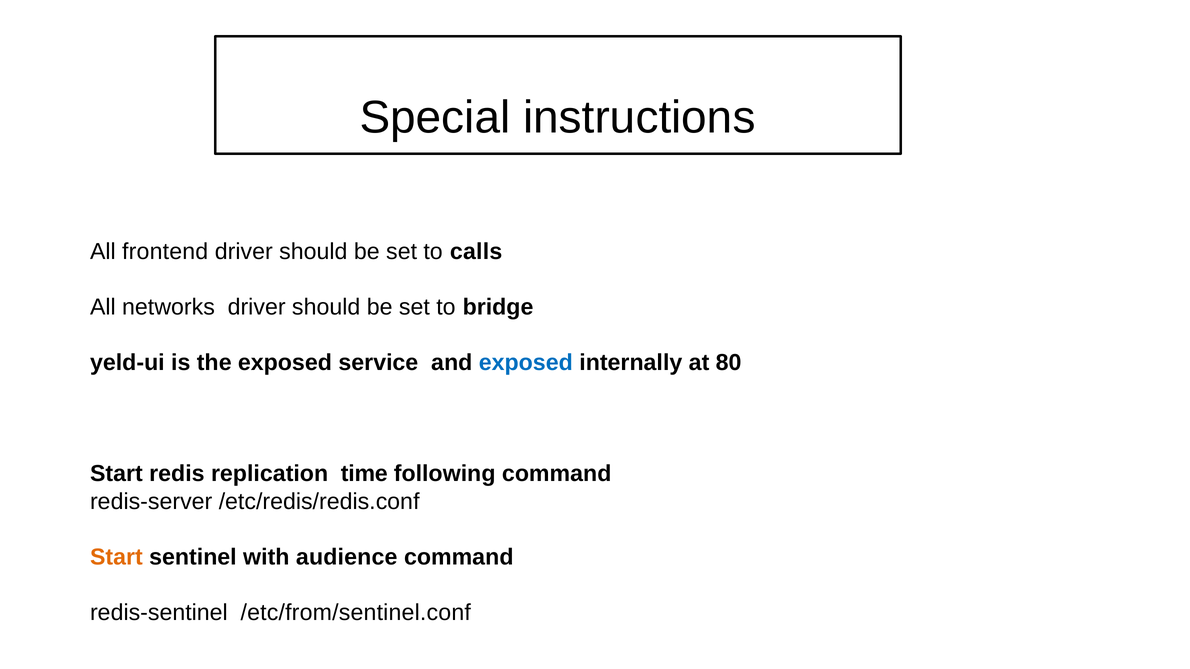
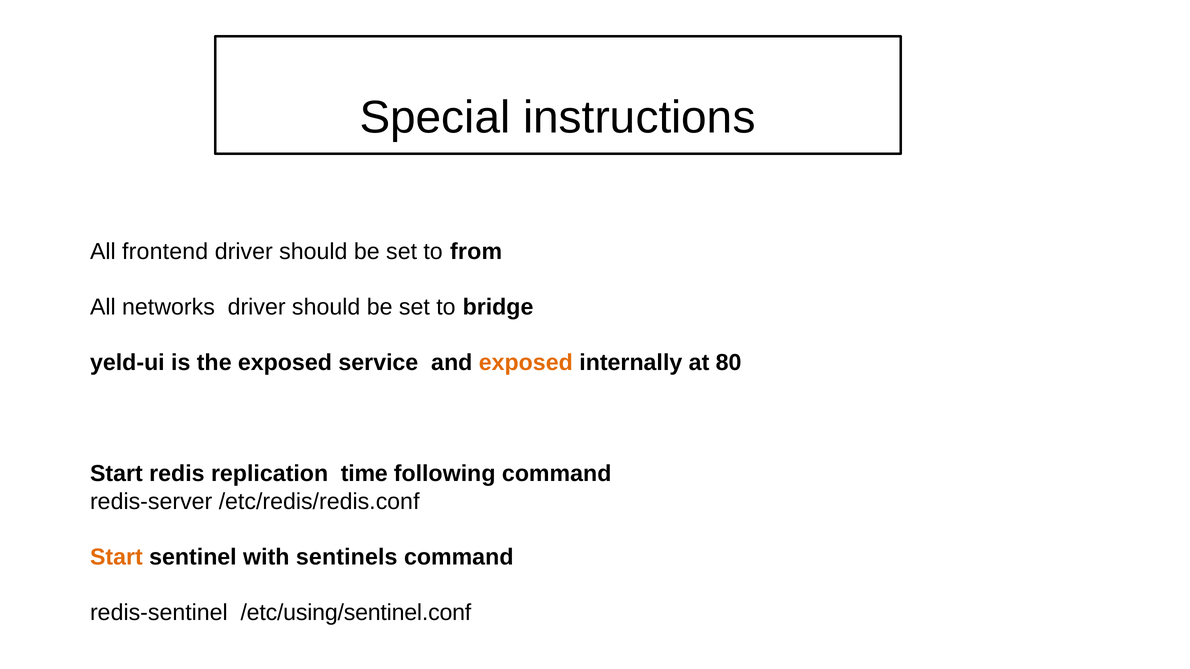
calls: calls -> from
exposed at (526, 363) colour: blue -> orange
audience: audience -> sentinels
/etc/from/sentinel.conf: /etc/from/sentinel.conf -> /etc/using/sentinel.conf
